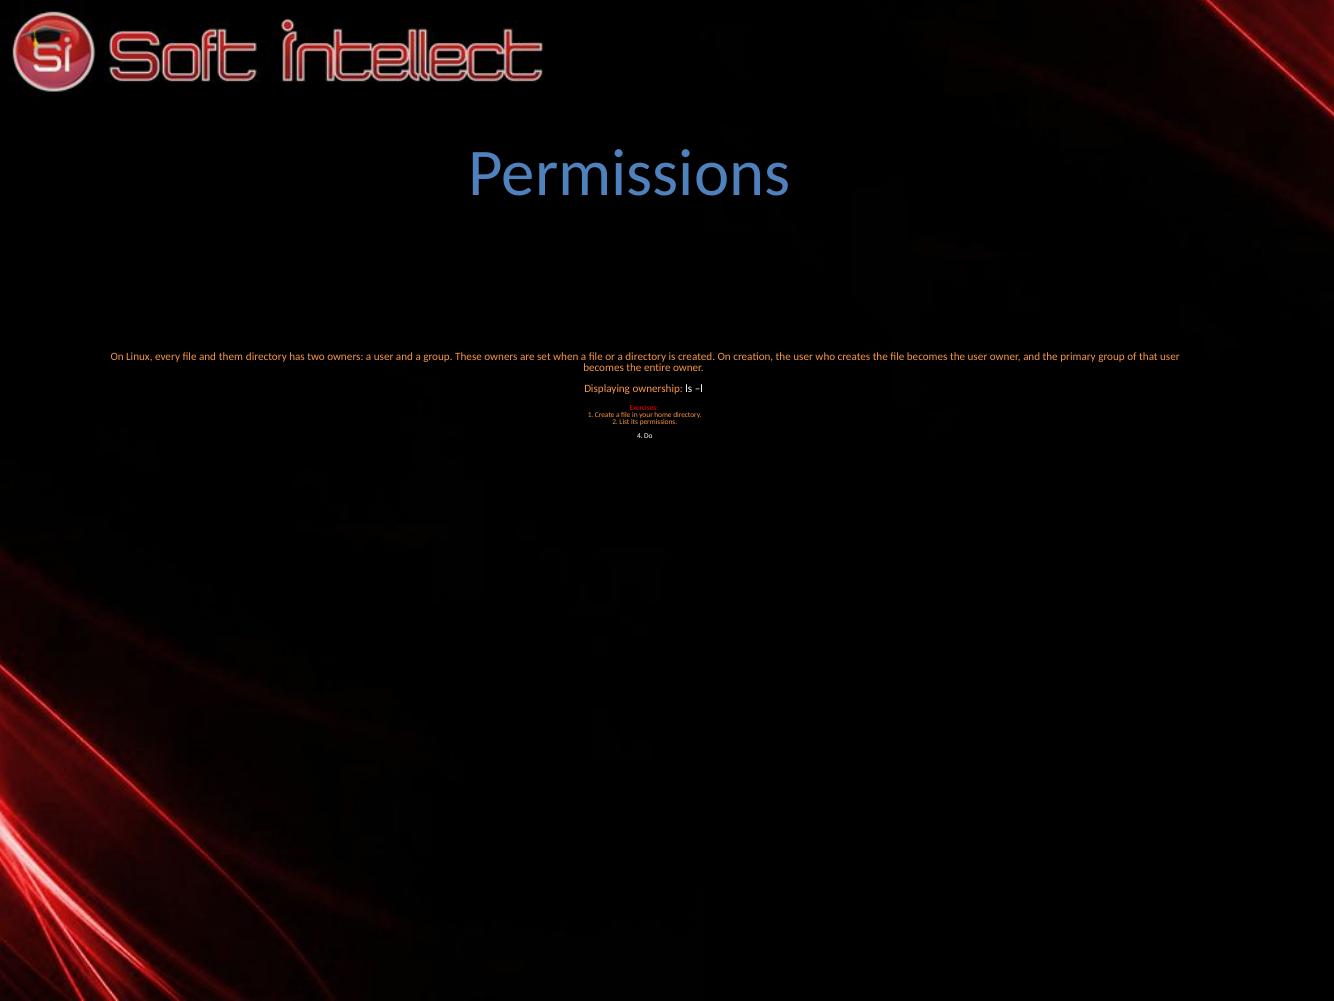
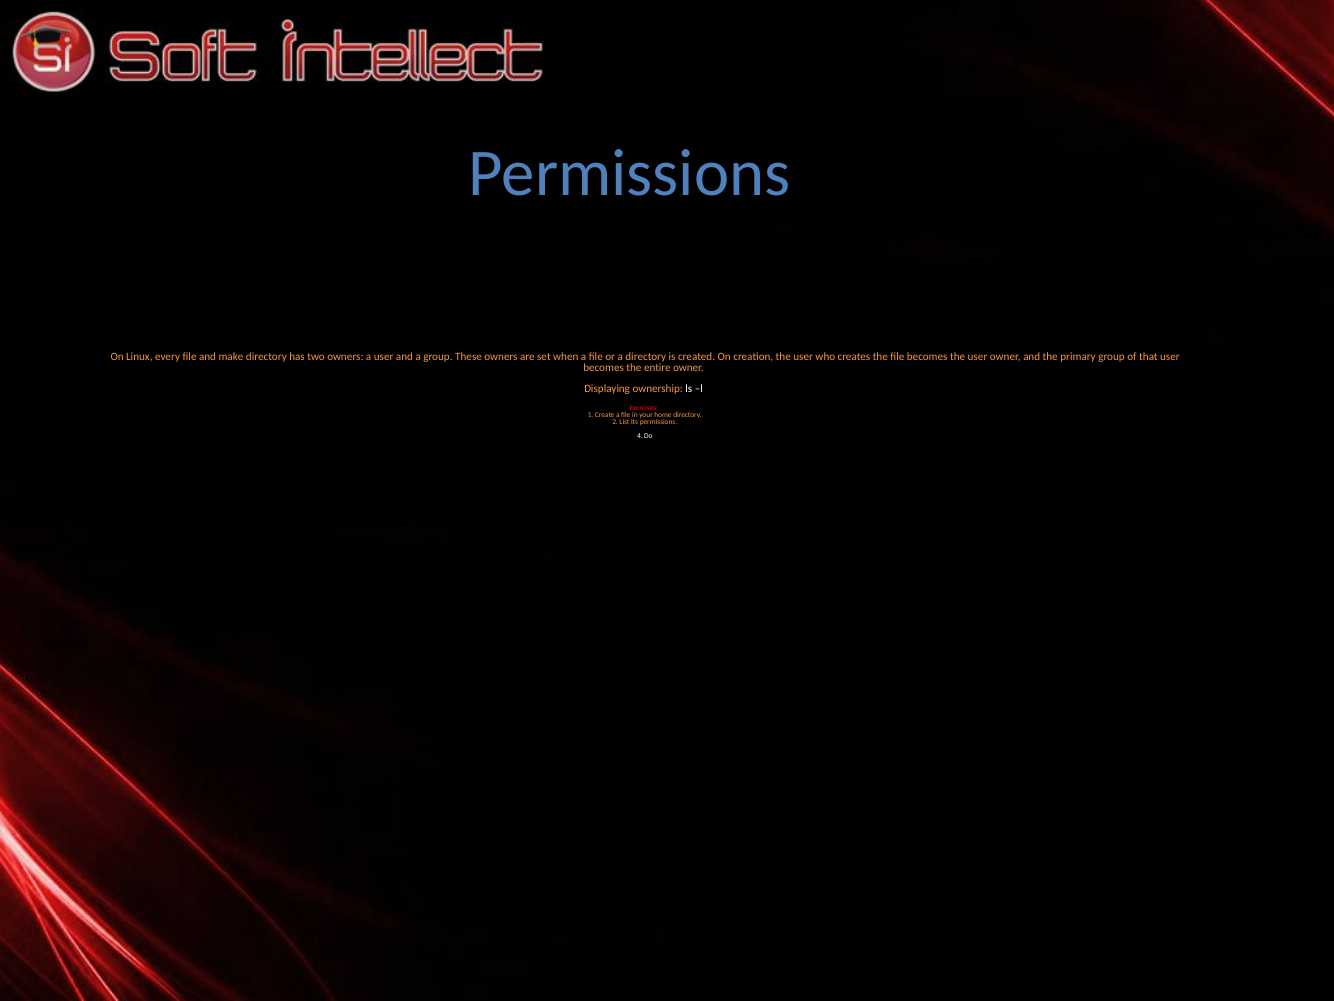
them: them -> make
